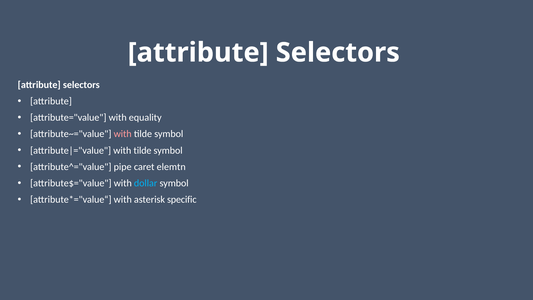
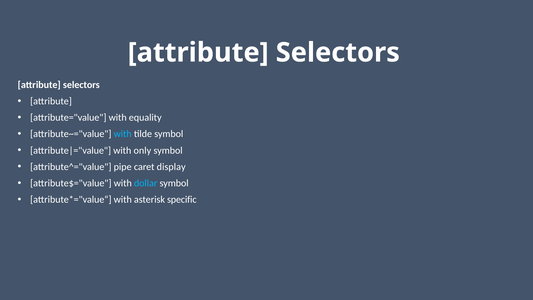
with at (123, 134) colour: pink -> light blue
tilde at (142, 150): tilde -> only
elemtn: elemtn -> display
